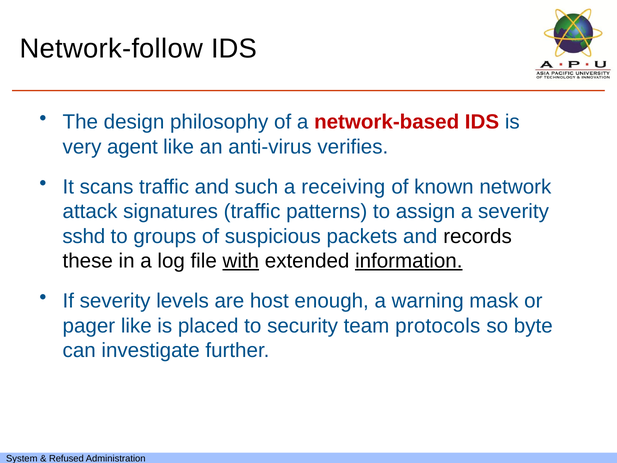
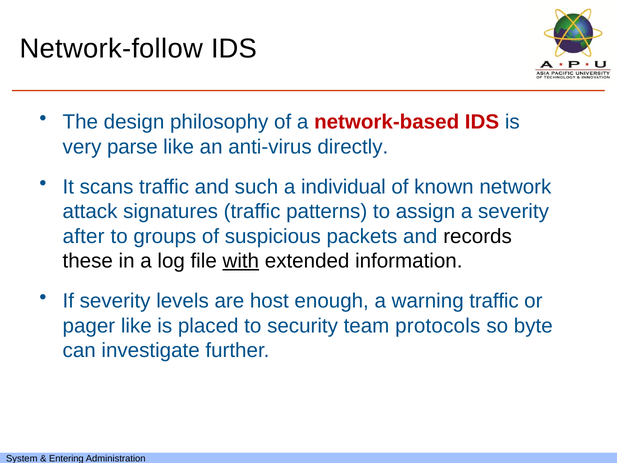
agent: agent -> parse
verifies: verifies -> directly
receiving: receiving -> individual
sshd: sshd -> after
information underline: present -> none
warning mask: mask -> traffic
Refused: Refused -> Entering
